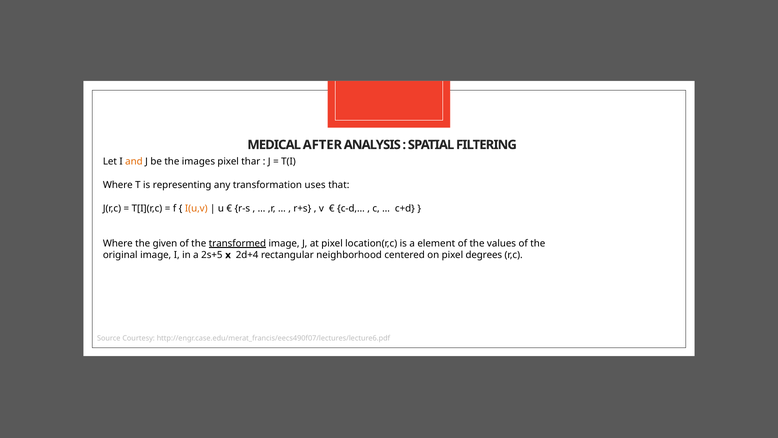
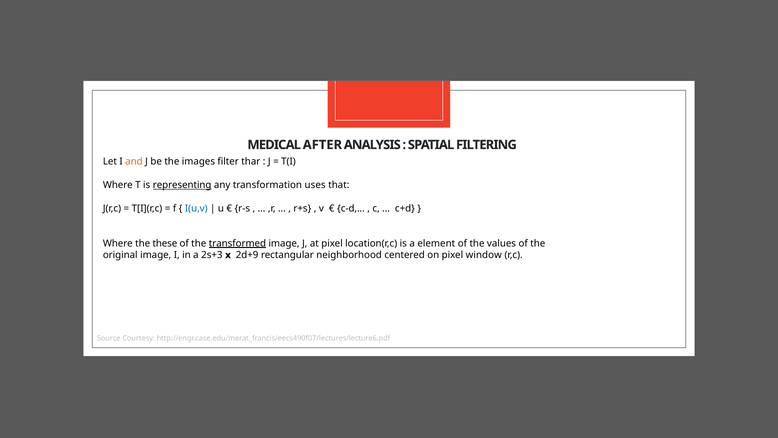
images pixel: pixel -> filter
representing underline: none -> present
I(u,v colour: orange -> blue
given: given -> these
2s+5: 2s+5 -> 2s+3
2d+4: 2d+4 -> 2d+9
degrees: degrees -> window
